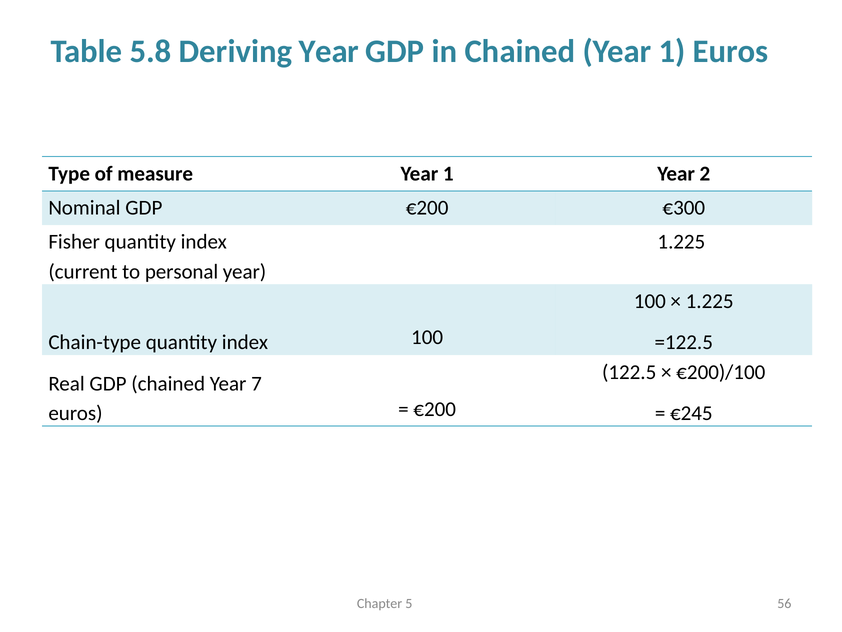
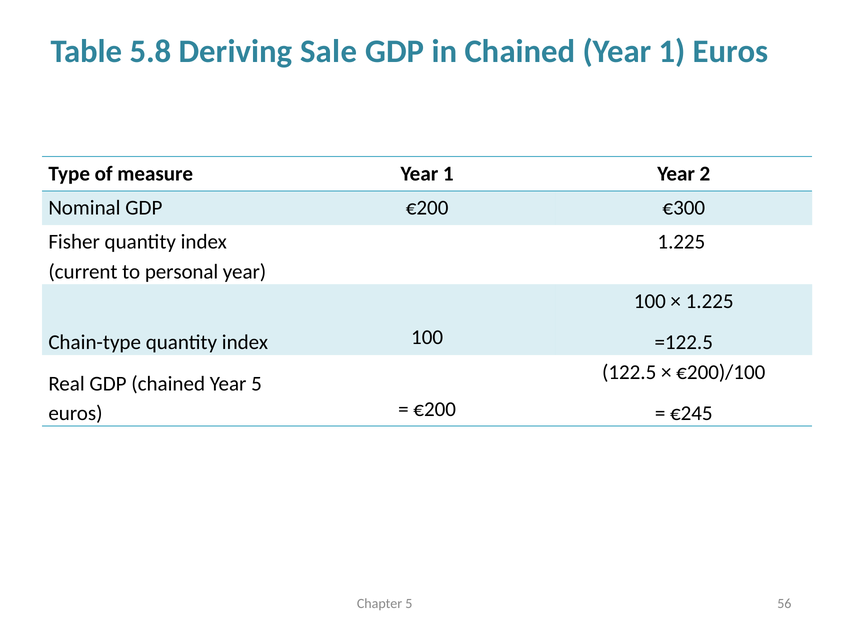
Deriving Year: Year -> Sale
Year 7: 7 -> 5
